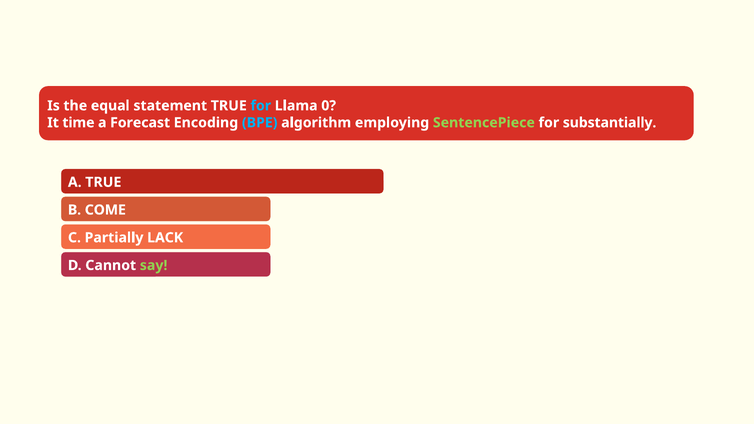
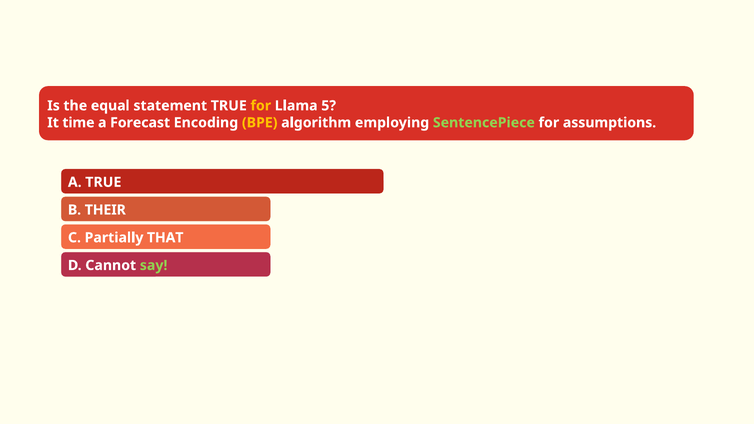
for at (261, 106) colour: light blue -> yellow
0: 0 -> 5
BPE colour: light blue -> yellow
substantially: substantially -> assumptions
COME: COME -> THEIR
LACK: LACK -> THAT
